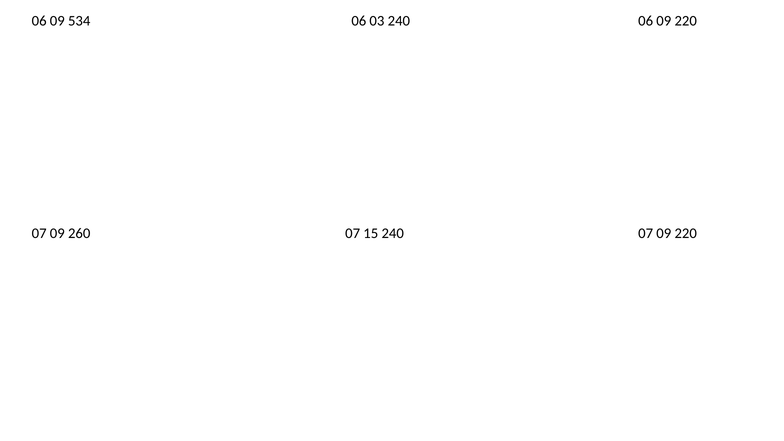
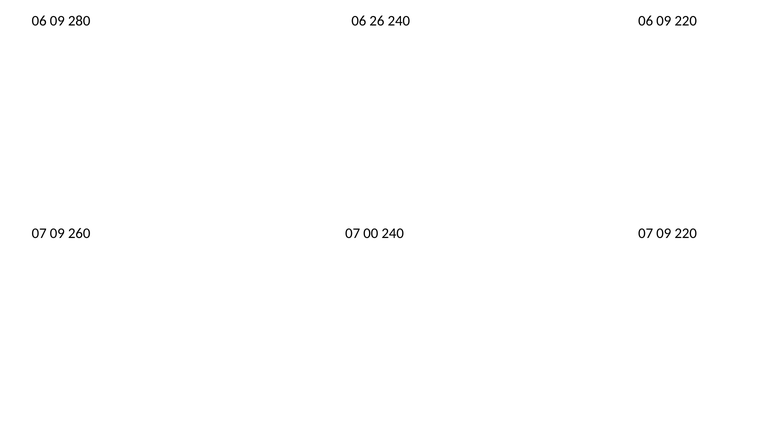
534: 534 -> 280
03: 03 -> 26
15: 15 -> 00
